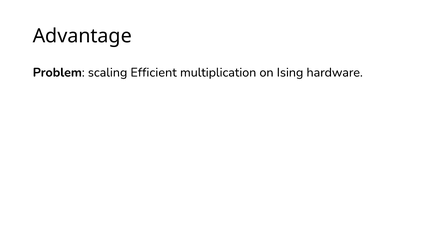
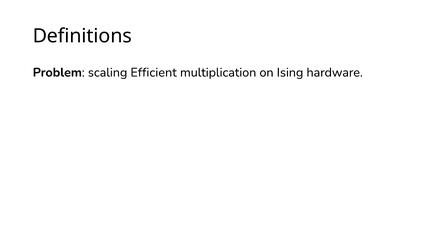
Advantage: Advantage -> Definitions
